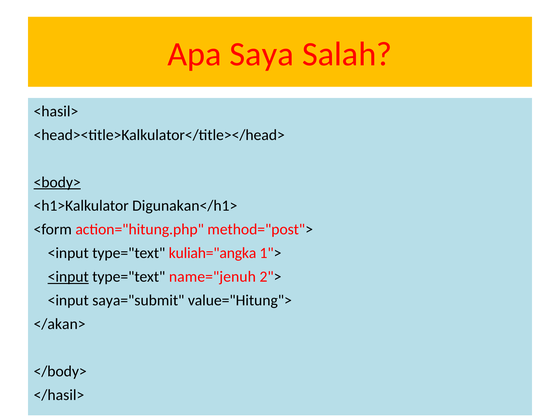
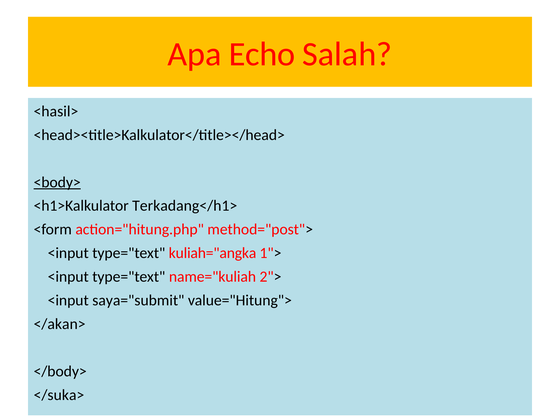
Saya: Saya -> Echo
Digunakan</h1>: Digunakan</h1> -> Terkadang</h1>
<input at (68, 277) underline: present -> none
name="jenuh: name="jenuh -> name="kuliah
</hasil>: </hasil> -> </suka>
